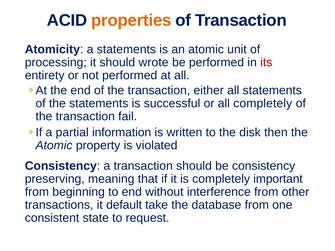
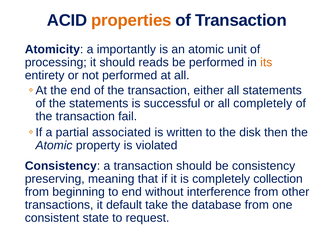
a statements: statements -> importantly
wrote: wrote -> reads
its colour: red -> orange
information: information -> associated
important: important -> collection
